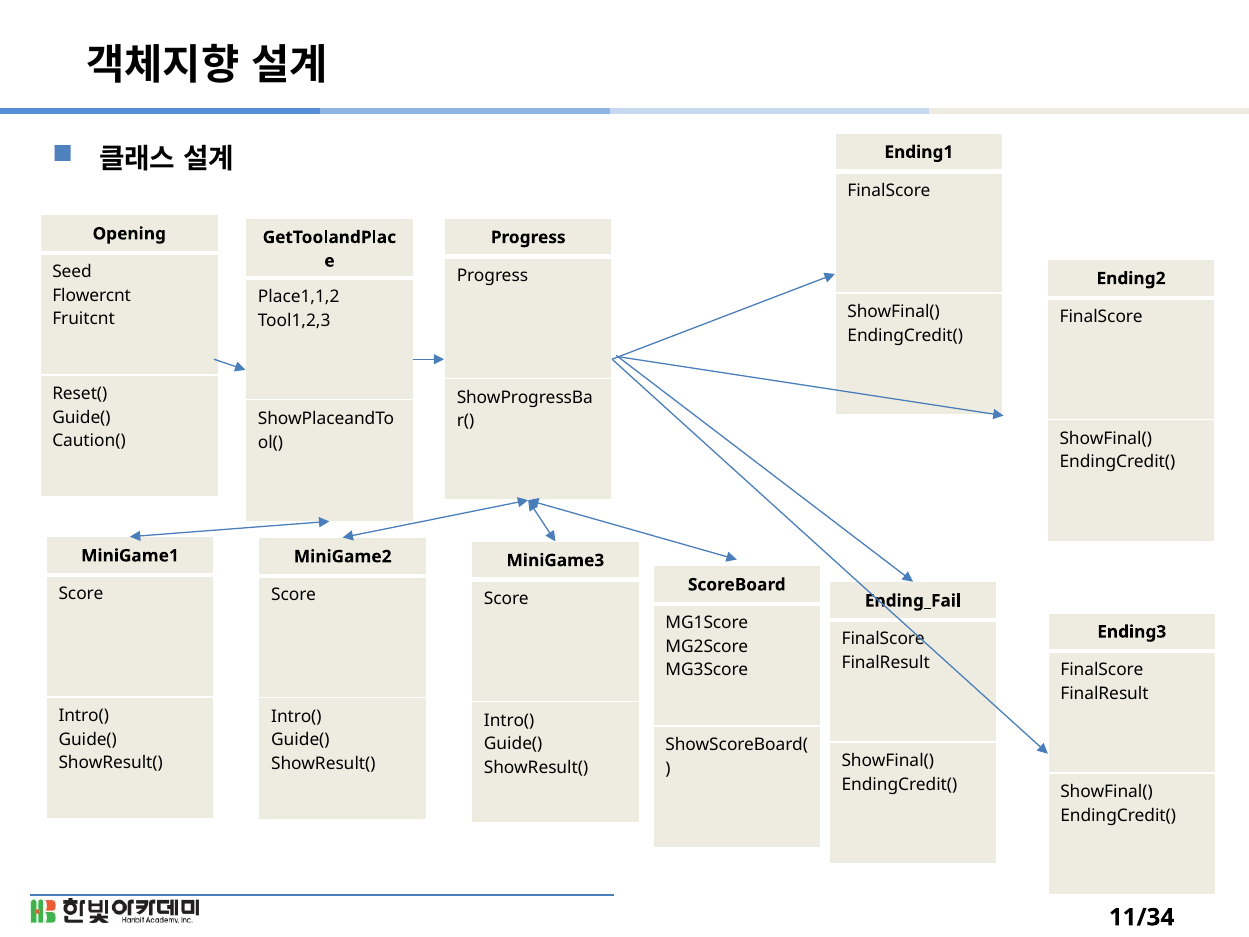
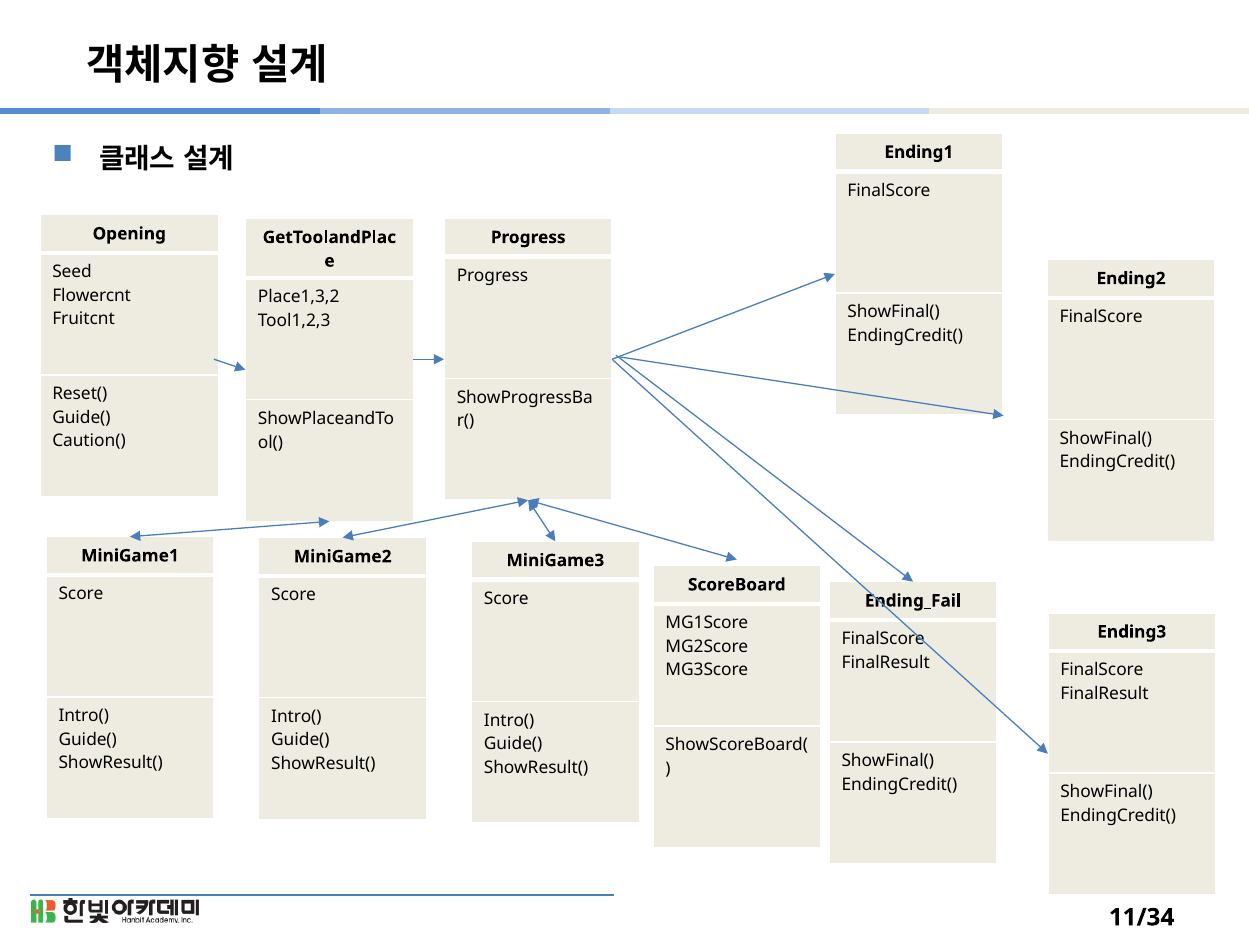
Place1,1,2: Place1,1,2 -> Place1,3,2
